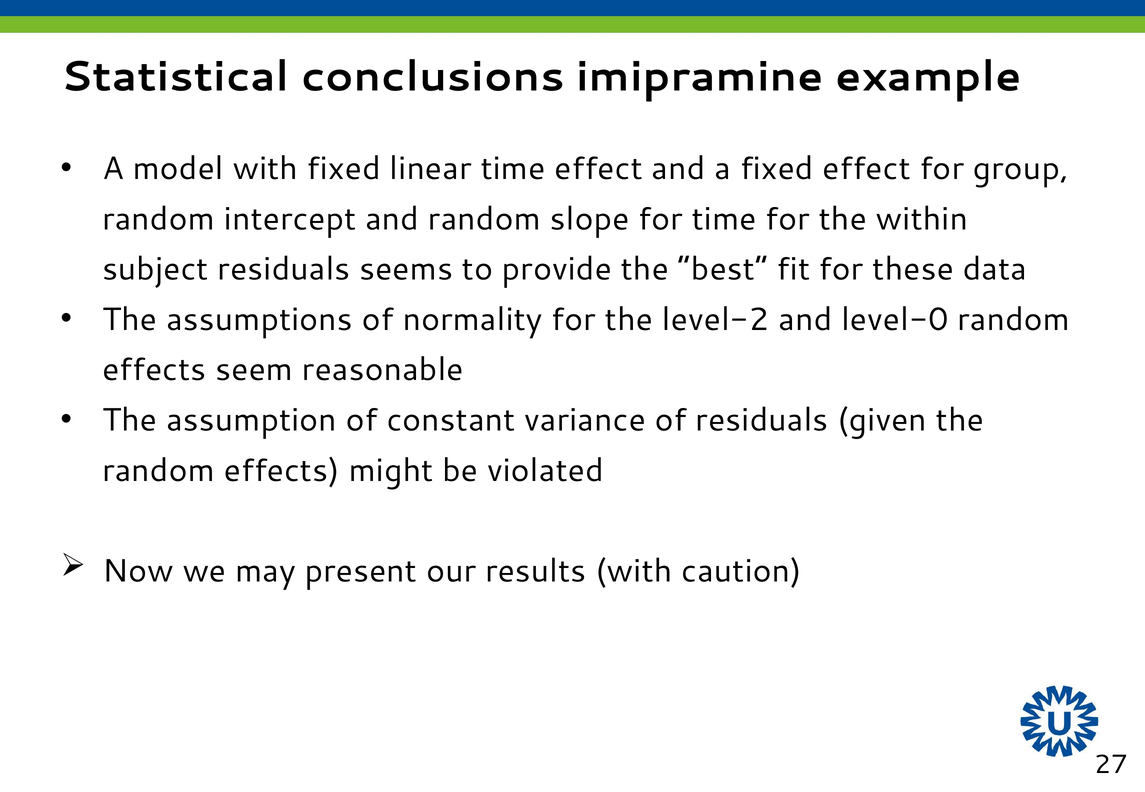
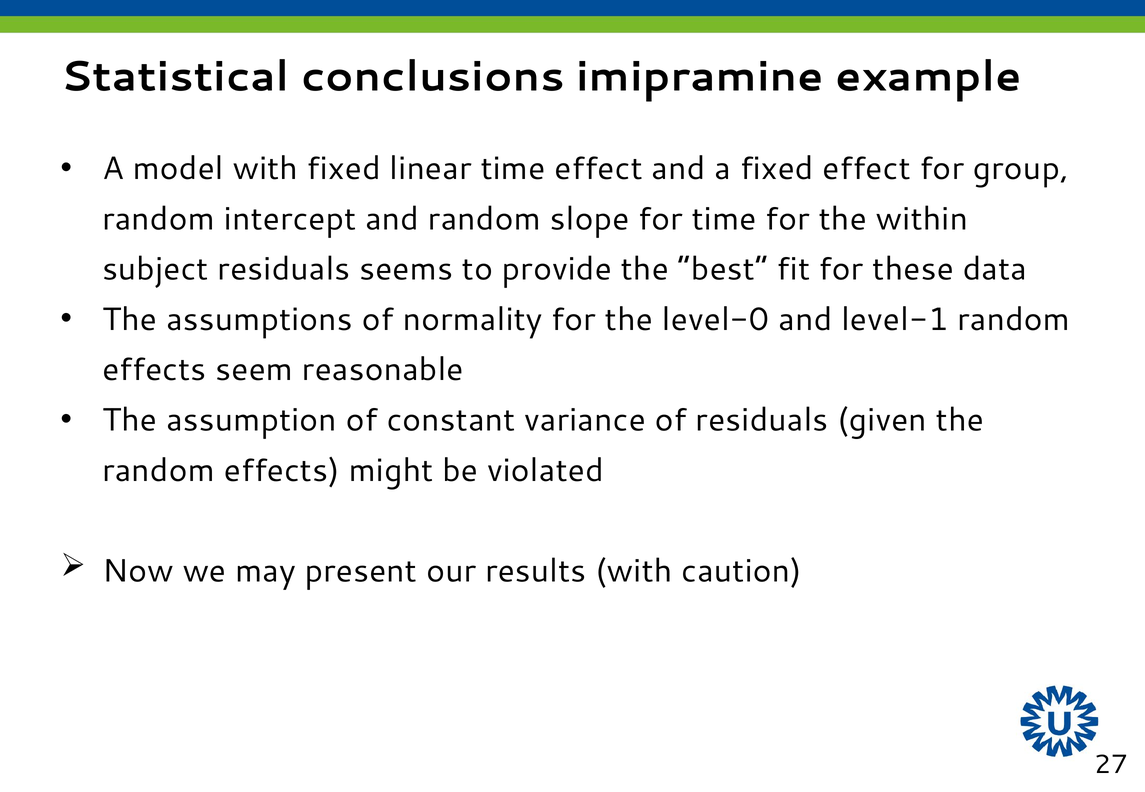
level-2: level-2 -> level-0
level-0: level-0 -> level-1
